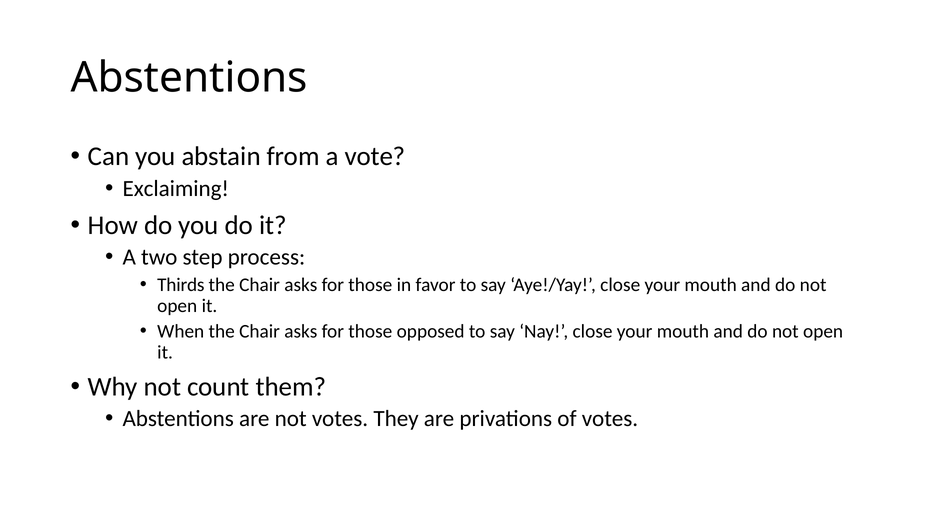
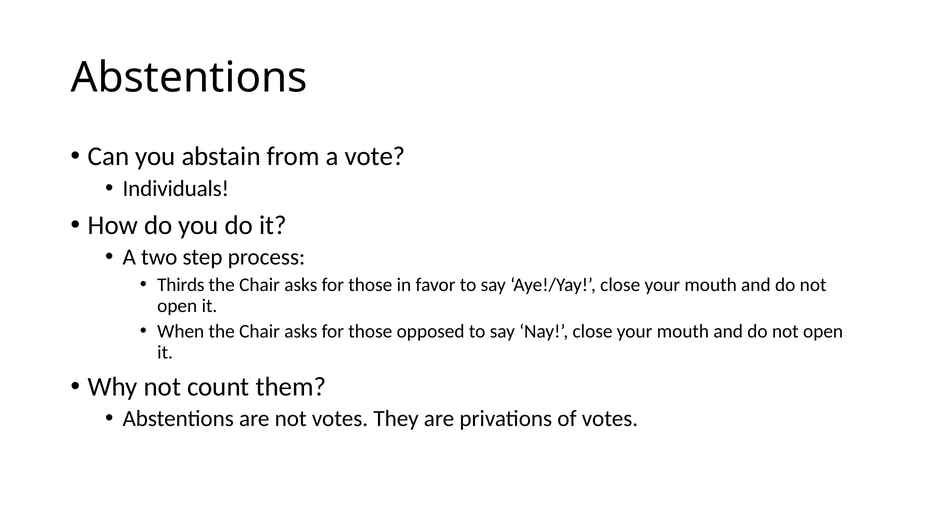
Exclaiming: Exclaiming -> Individuals
